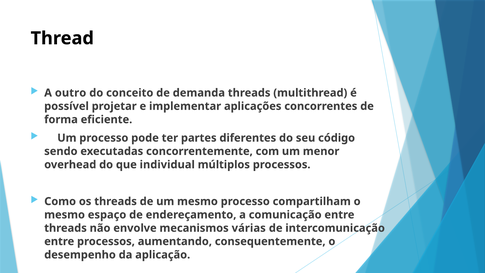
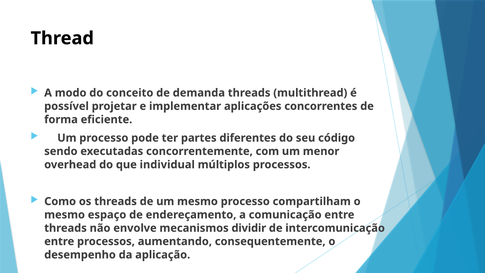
outro: outro -> modo
várias: várias -> dividir
